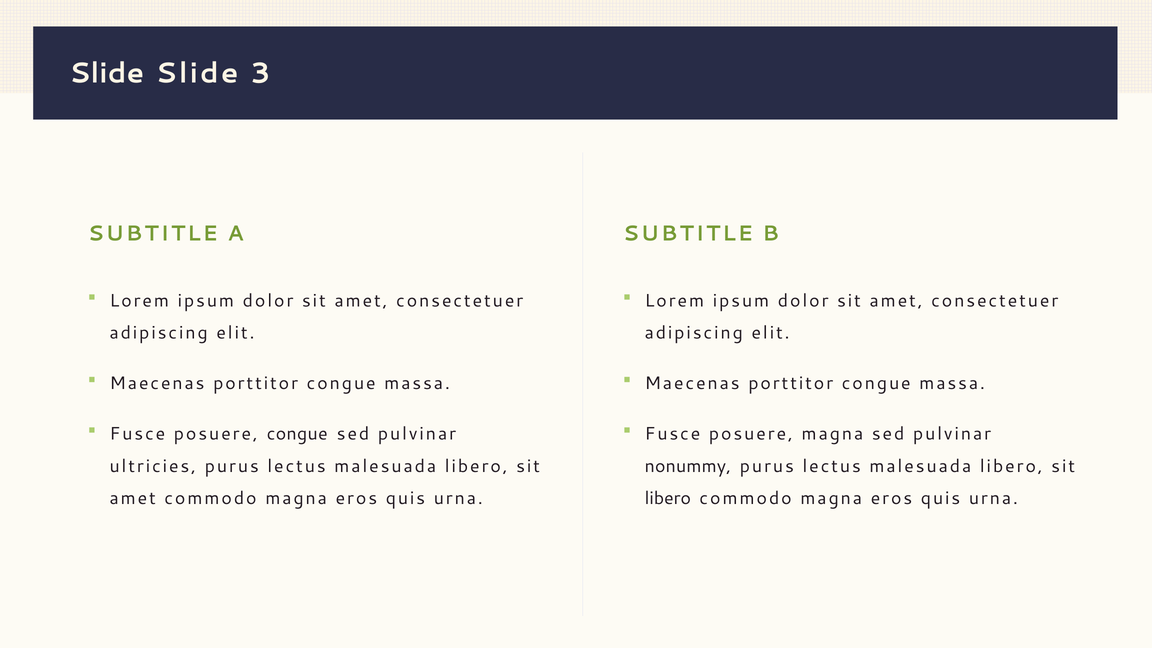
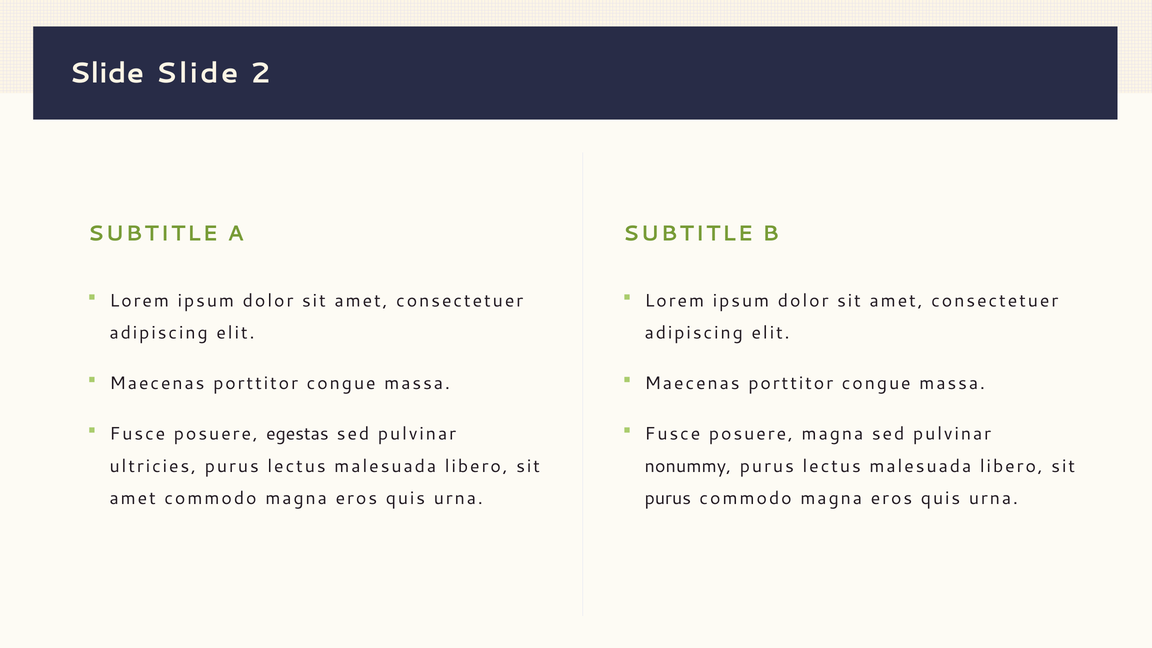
3: 3 -> 2
posuere congue: congue -> egestas
libero at (668, 499): libero -> purus
